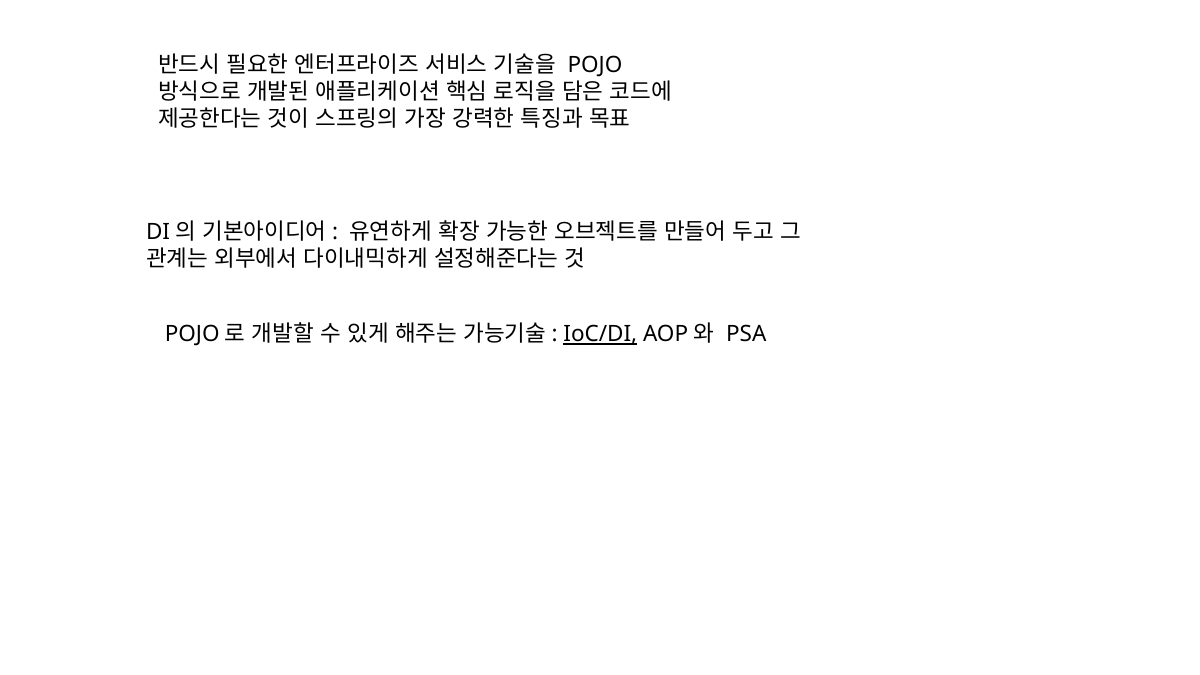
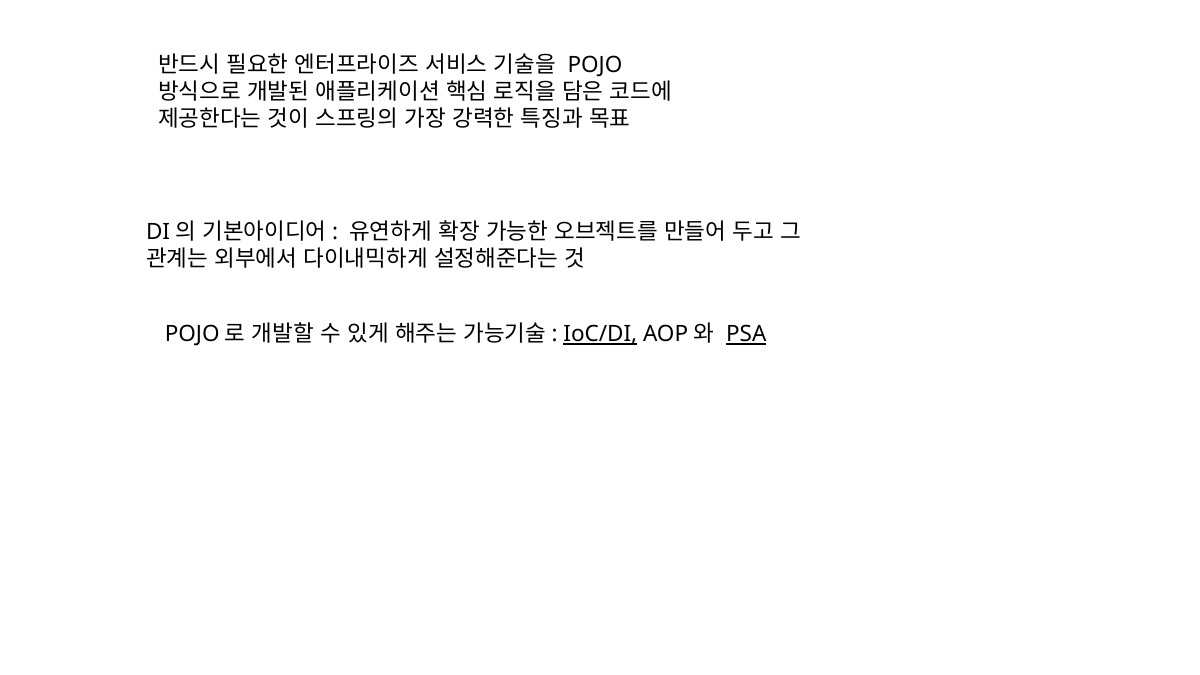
PSA underline: none -> present
